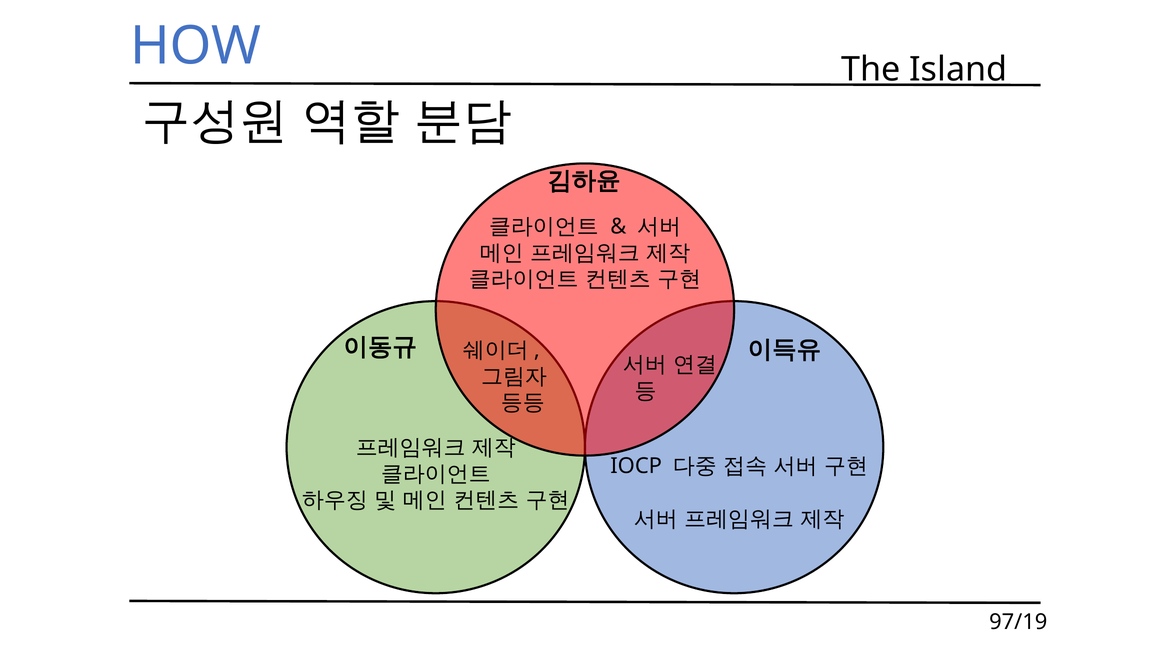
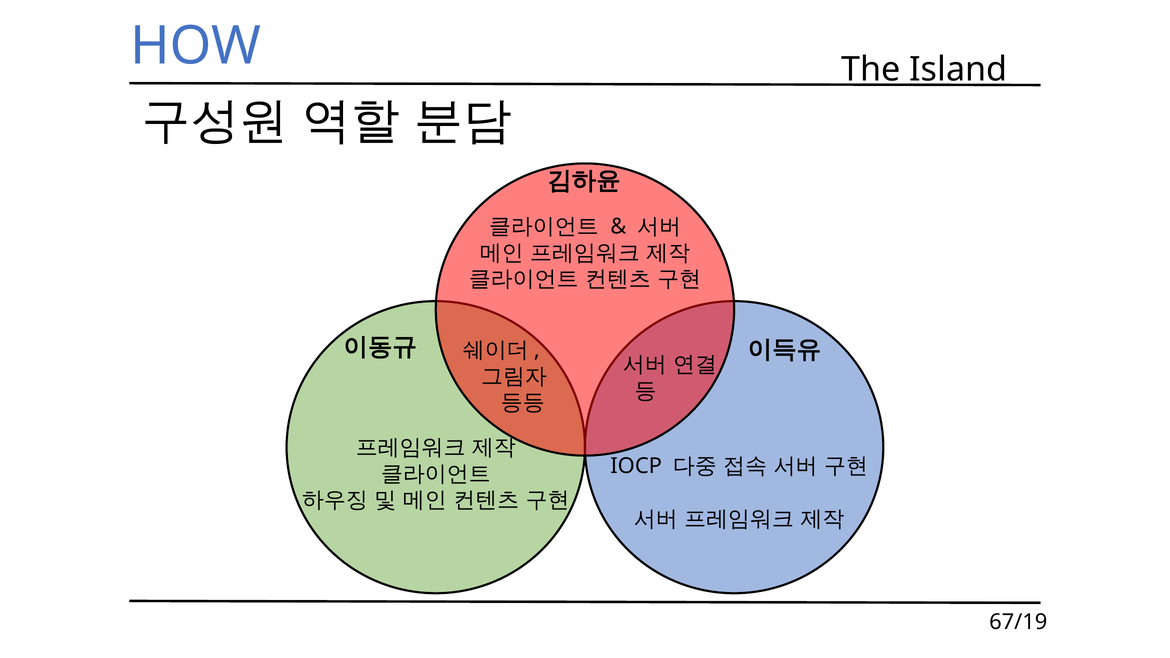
97/19: 97/19 -> 67/19
